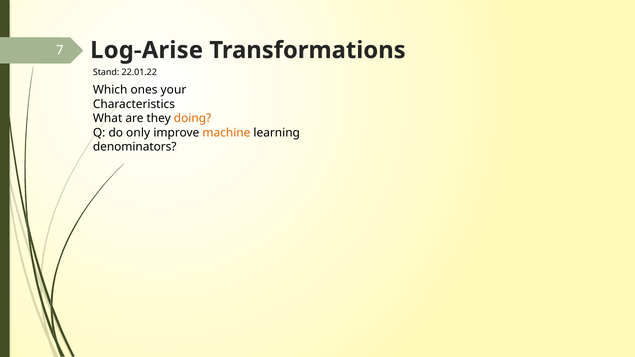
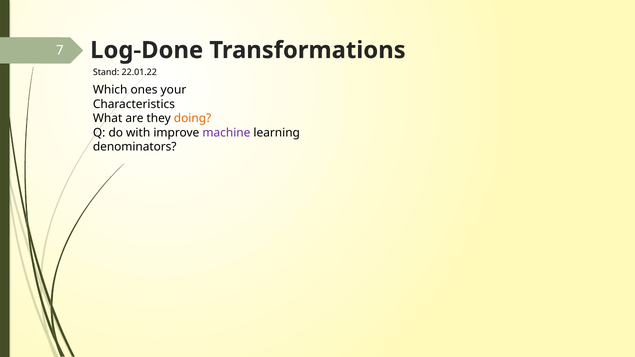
Log-Arise: Log-Arise -> Log-Done
only: only -> with
machine colour: orange -> purple
